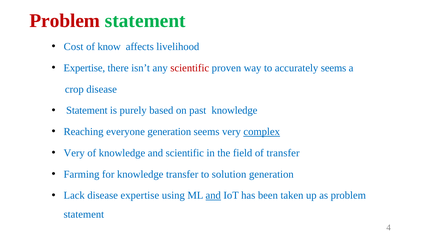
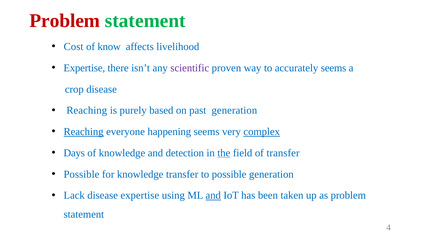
scientific at (190, 68) colour: red -> purple
Statement at (87, 110): Statement -> Reaching
past knowledge: knowledge -> generation
Reaching at (84, 132) underline: none -> present
everyone generation: generation -> happening
Very at (74, 153): Very -> Days
and scientific: scientific -> detection
the underline: none -> present
Farming at (82, 174): Farming -> Possible
to solution: solution -> possible
